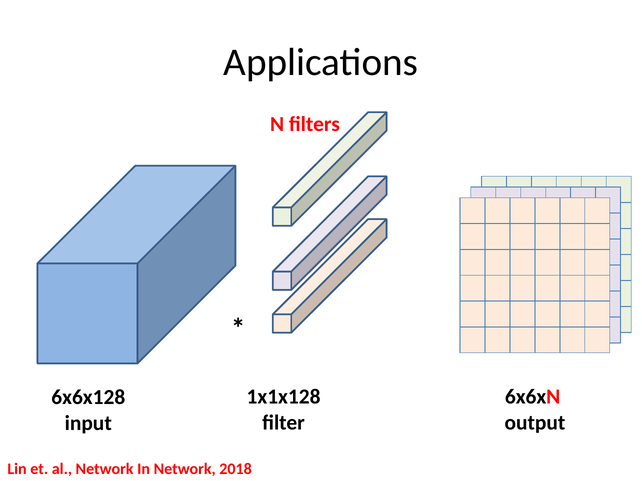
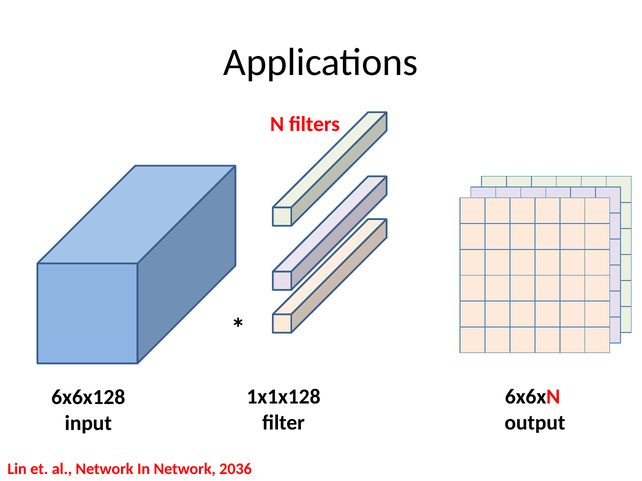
2018: 2018 -> 2036
